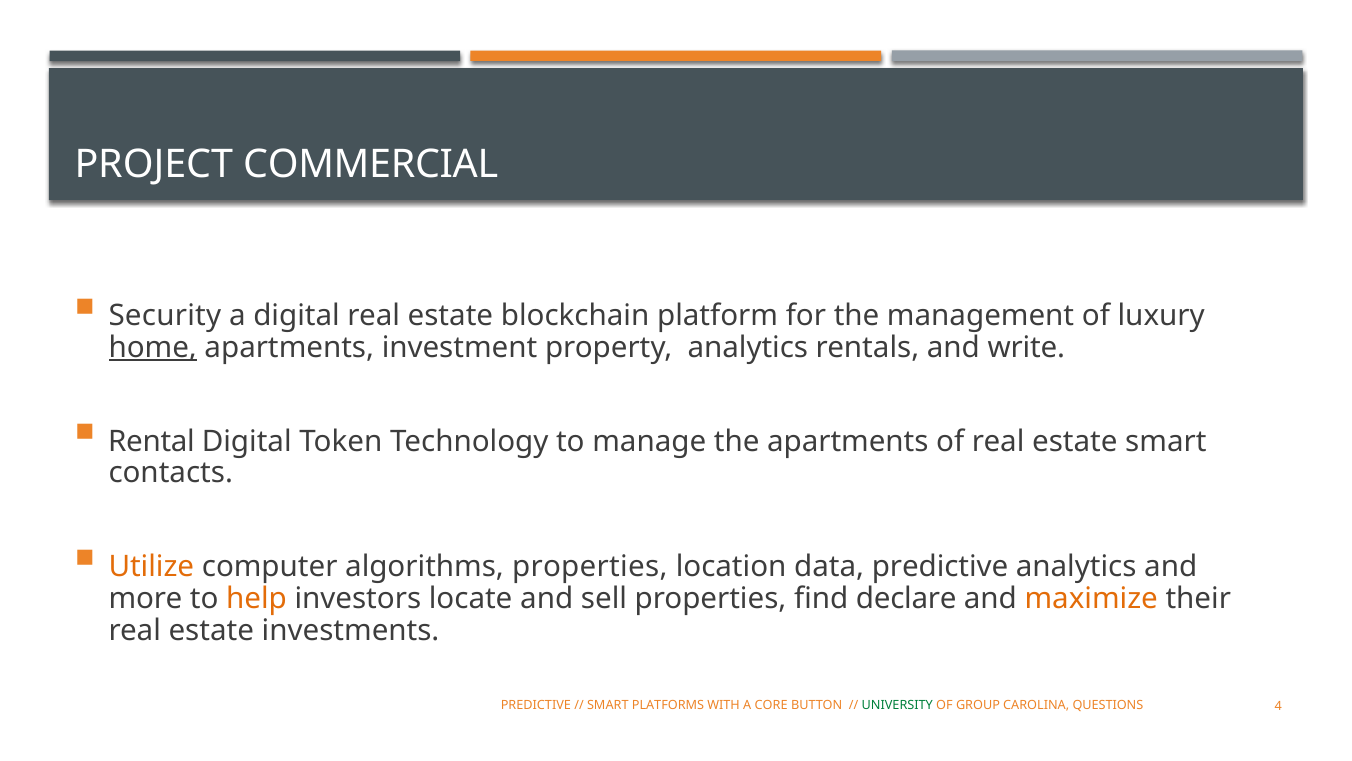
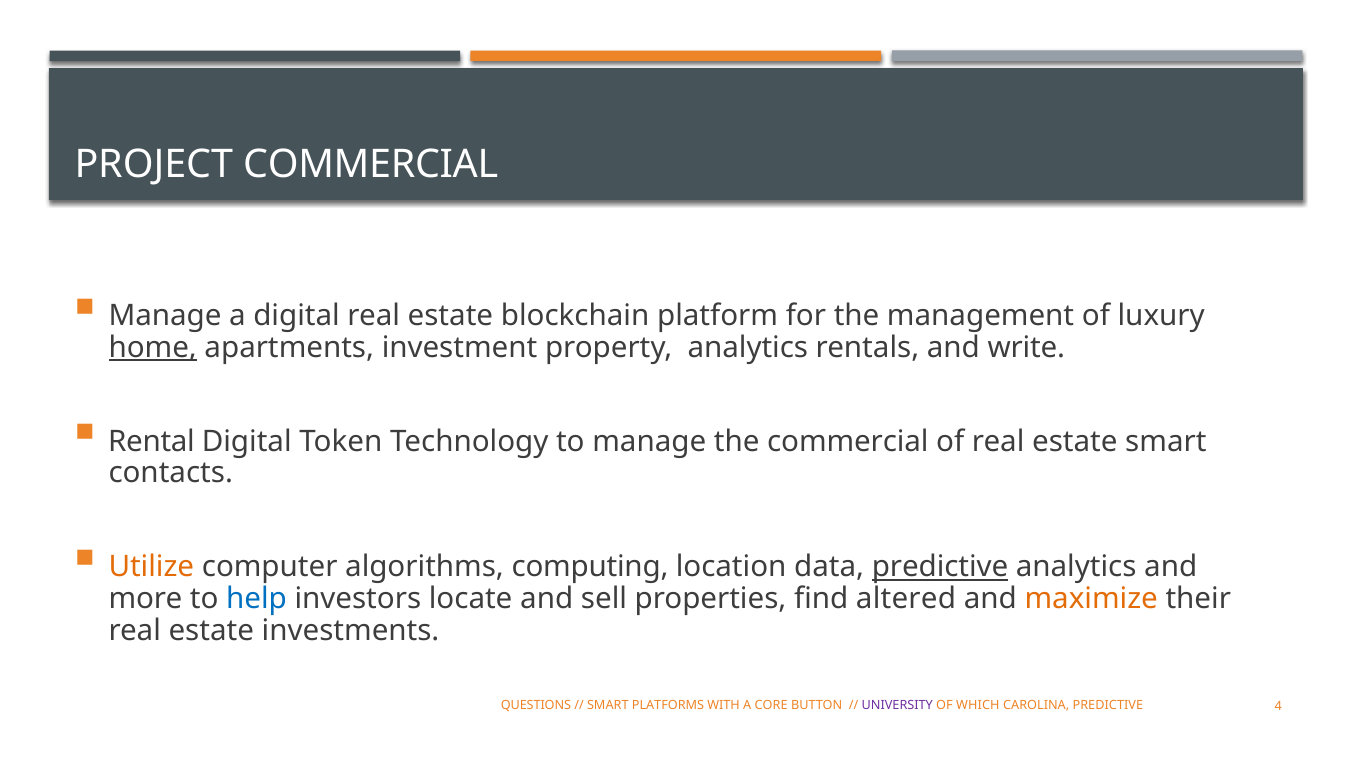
Security at (165, 315): Security -> Manage
the apartments: apartments -> commercial
algorithms properties: properties -> computing
predictive at (940, 567) underline: none -> present
help colour: orange -> blue
declare: declare -> altered
PREDICTIVE at (536, 705): PREDICTIVE -> QUESTIONS
UNIVERSITY colour: green -> purple
GROUP: GROUP -> WHICH
CAROLINA QUESTIONS: QUESTIONS -> PREDICTIVE
